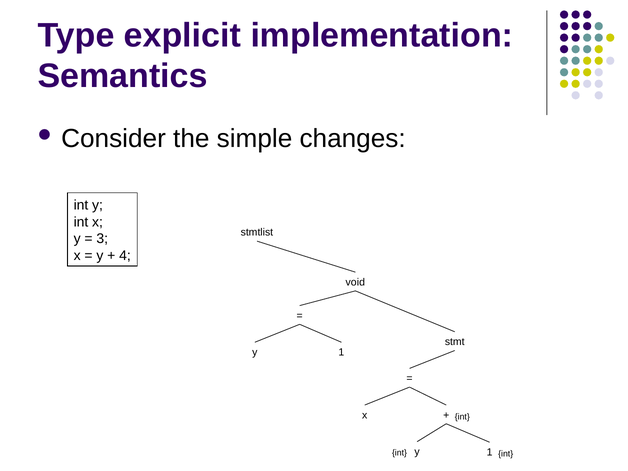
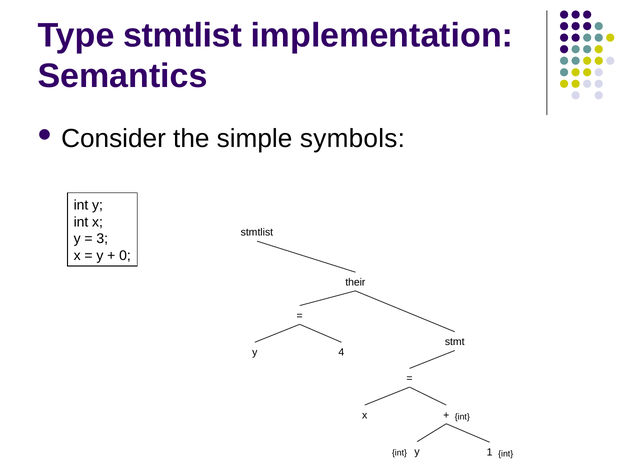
Type explicit: explicit -> stmtlist
changes: changes -> symbols
4: 4 -> 0
void: void -> their
1 at (341, 352): 1 -> 4
